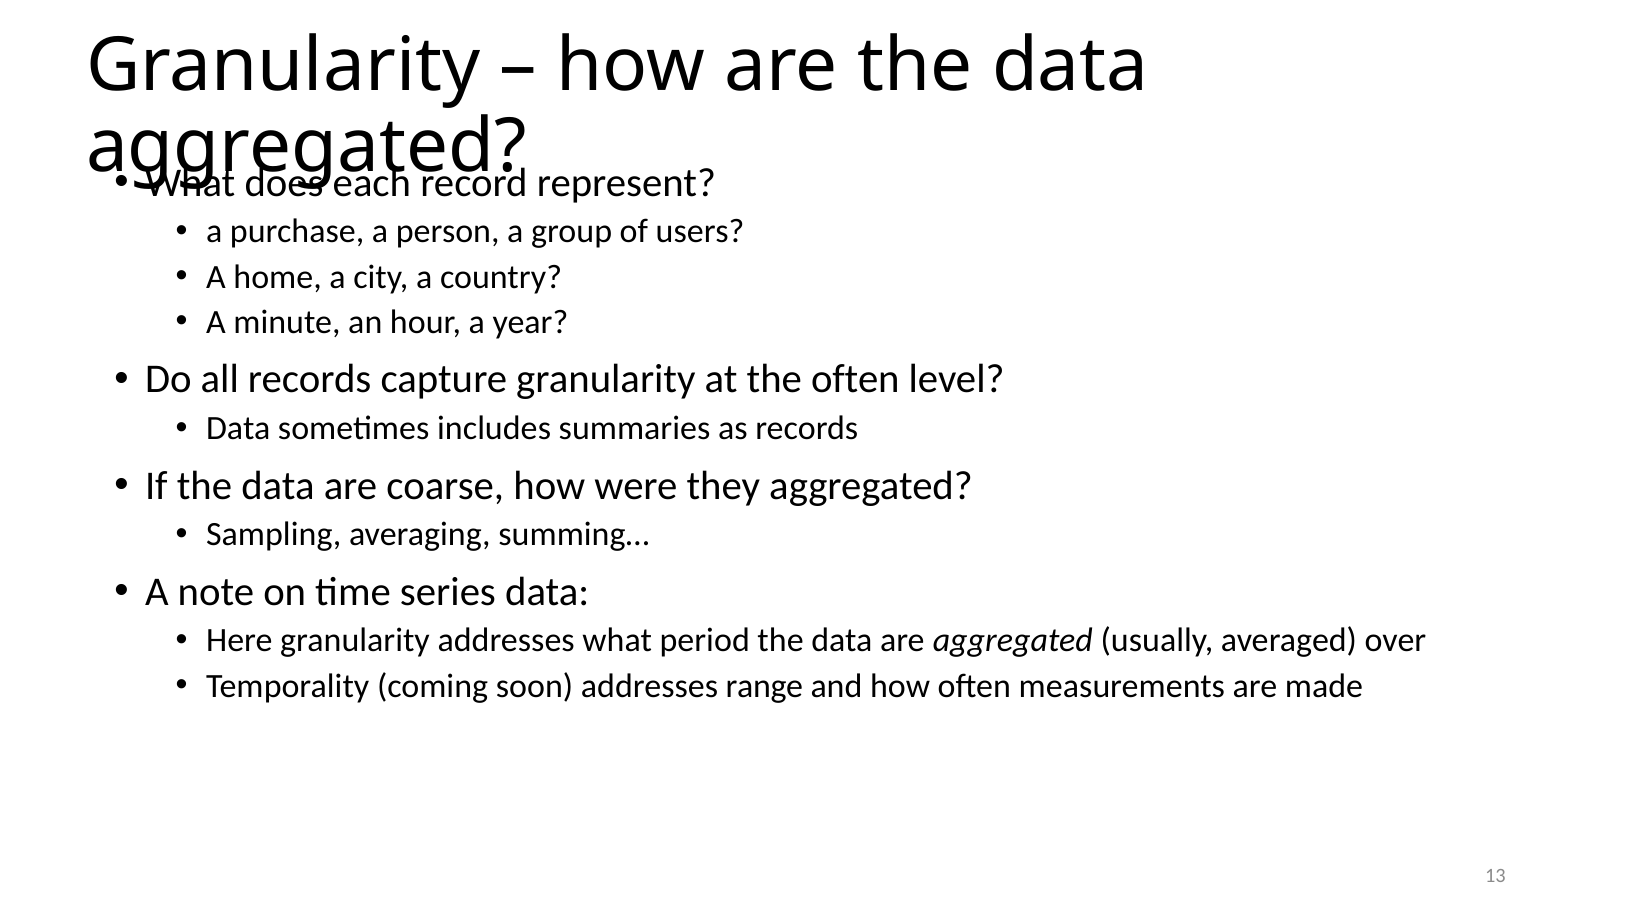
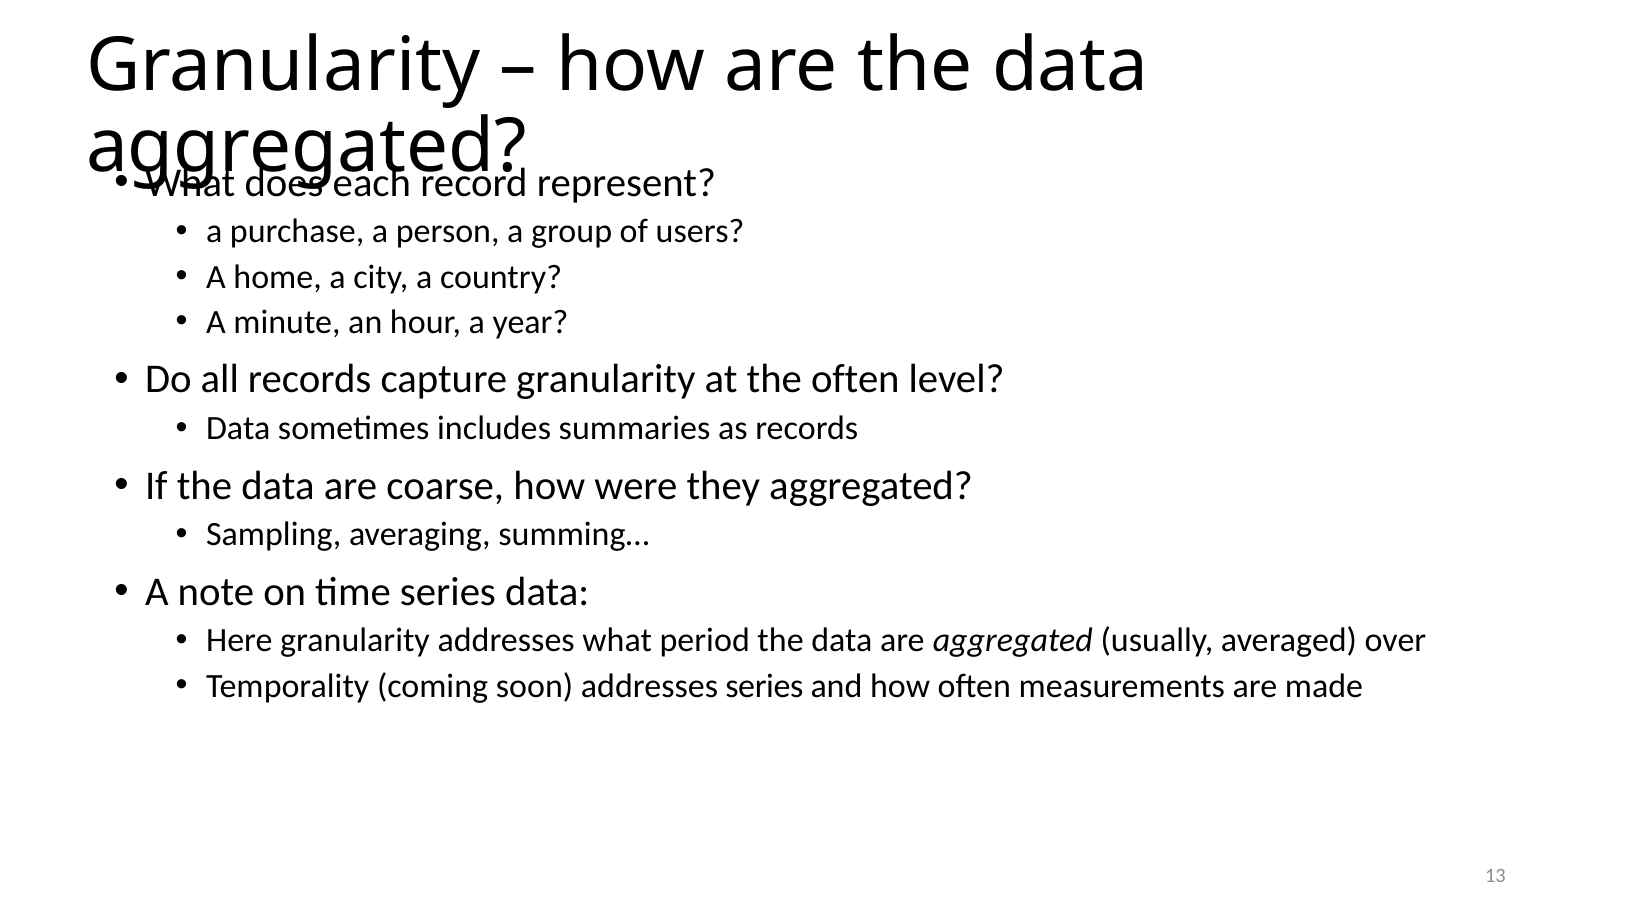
addresses range: range -> series
